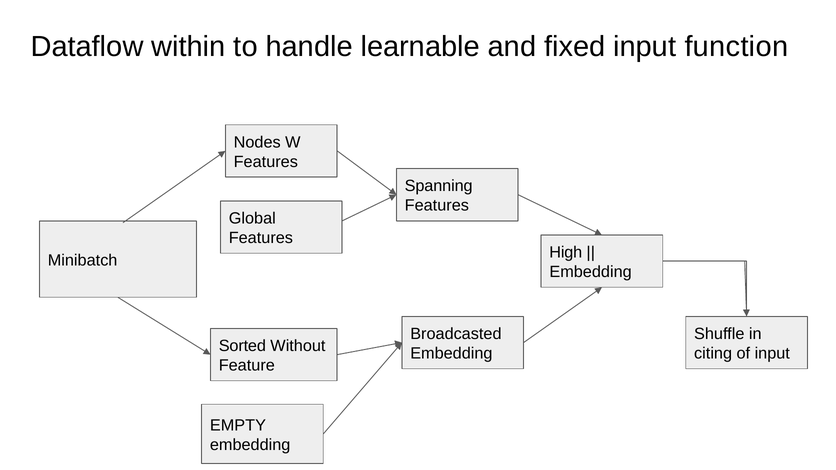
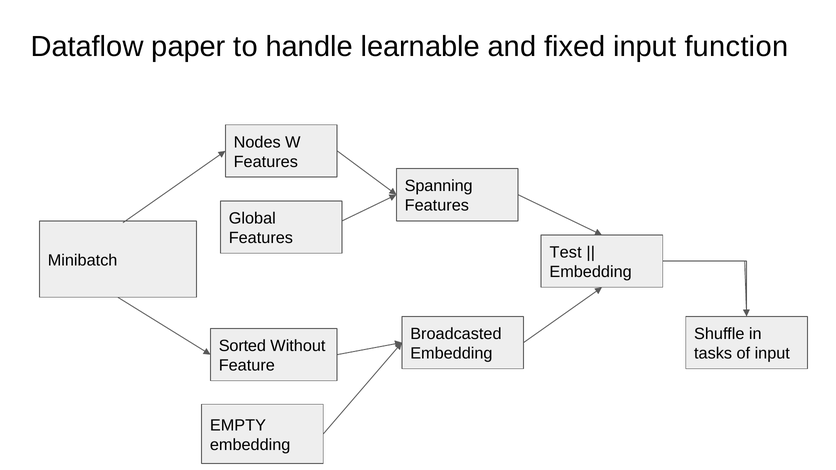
within: within -> paper
High: High -> Test
citing: citing -> tasks
